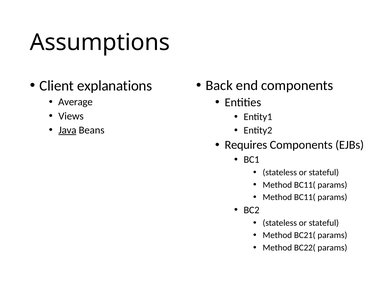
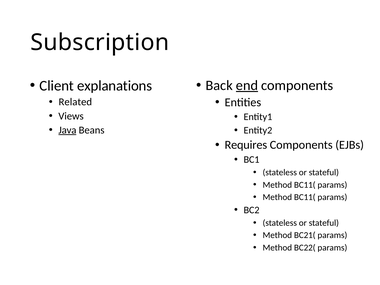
Assumptions: Assumptions -> Subscription
end underline: none -> present
Average: Average -> Related
